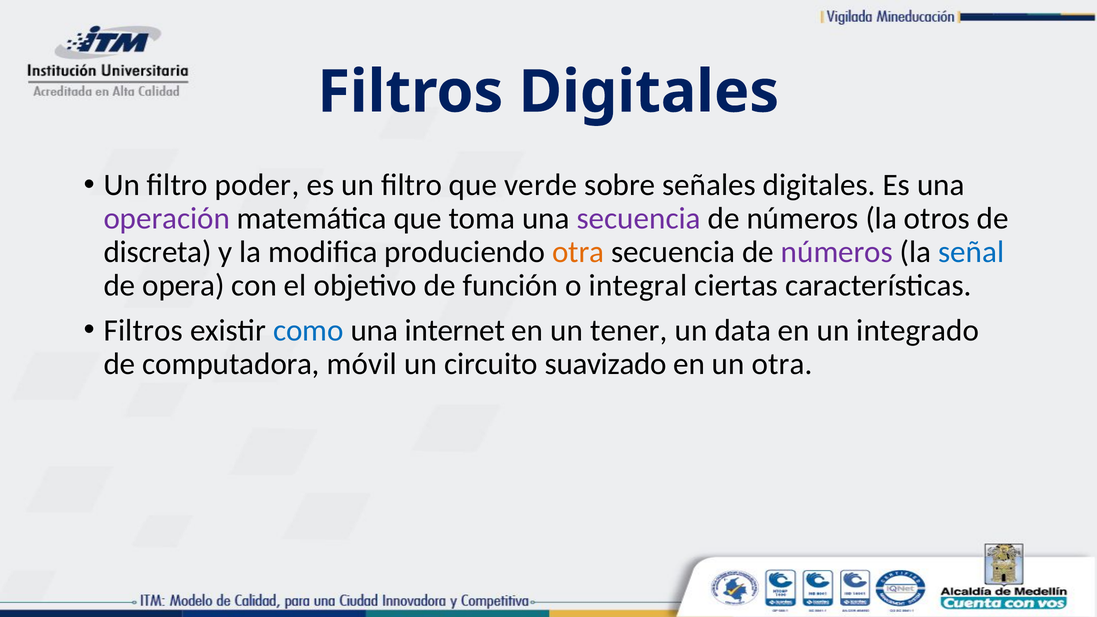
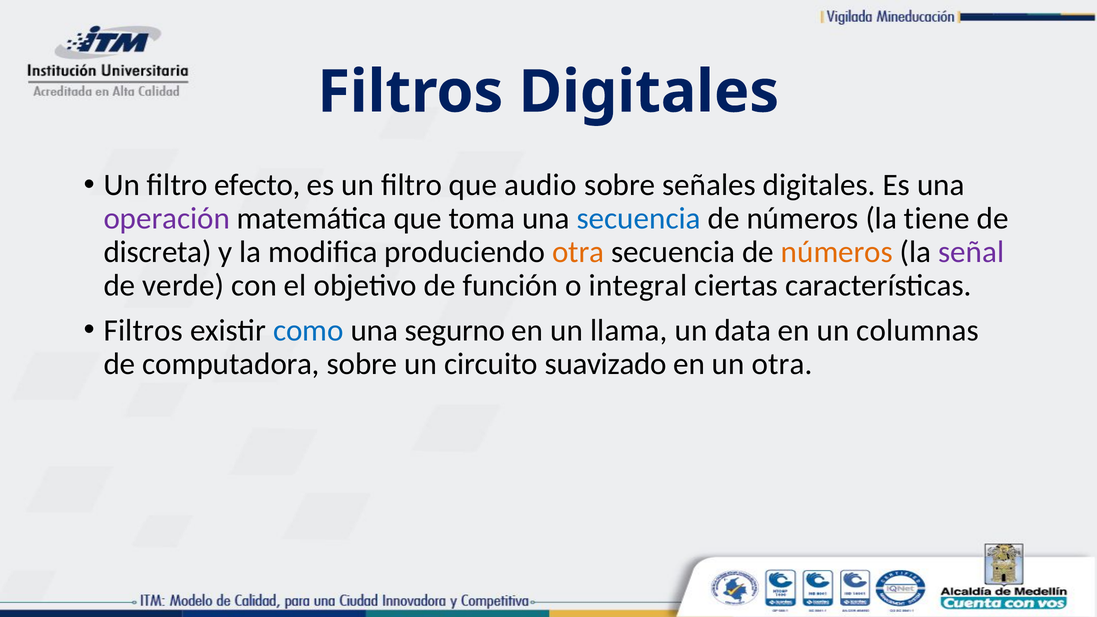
poder: poder -> efecto
verde: verde -> audio
secuencia at (639, 219) colour: purple -> blue
otros: otros -> tiene
números at (837, 252) colour: purple -> orange
señal colour: blue -> purple
opera: opera -> verde
internet: internet -> segurno
tener: tener -> llama
integrado: integrado -> columnas
computadora móvil: móvil -> sobre
